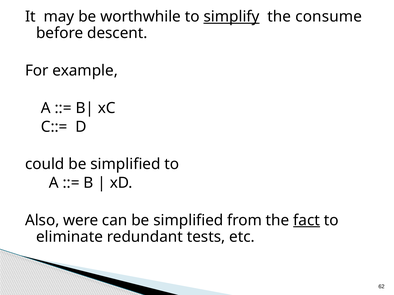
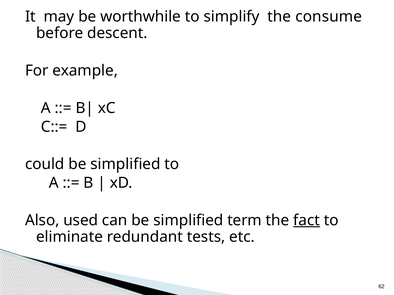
simplify underline: present -> none
were: were -> used
from: from -> term
